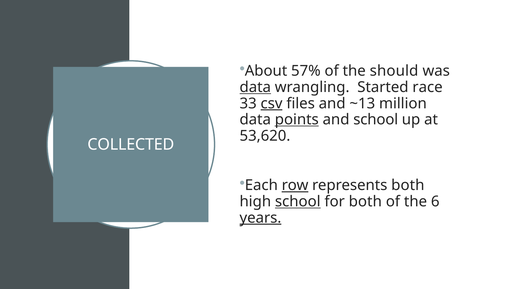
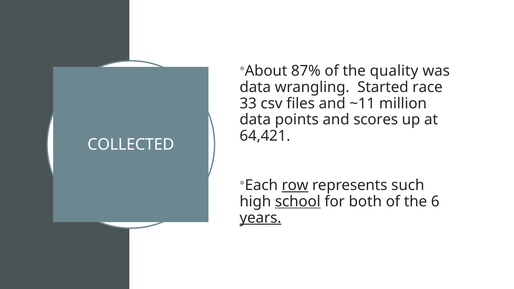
57%: 57% -> 87%
should: should -> quality
data at (255, 87) underline: present -> none
csv underline: present -> none
~13: ~13 -> ~11
points underline: present -> none
and school: school -> scores
53,620: 53,620 -> 64,421
represents both: both -> such
